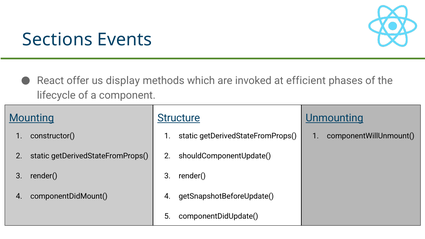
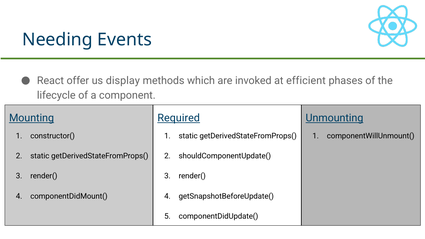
Sections: Sections -> Needing
Structure: Structure -> Required
